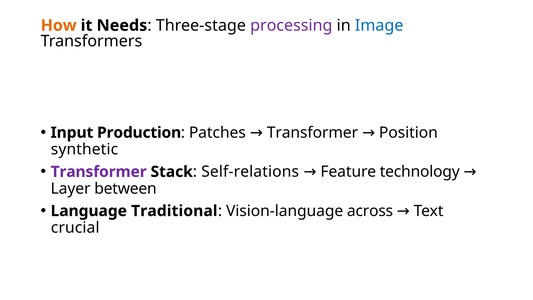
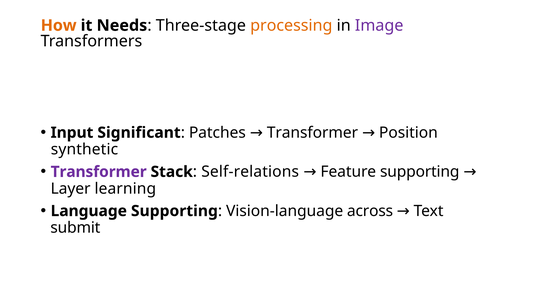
processing colour: purple -> orange
Image colour: blue -> purple
Production: Production -> Significant
Feature technology: technology -> supporting
between: between -> learning
Language Traditional: Traditional -> Supporting
crucial: crucial -> submit
